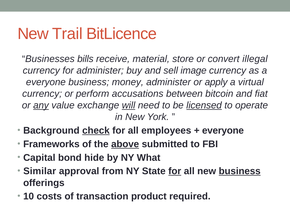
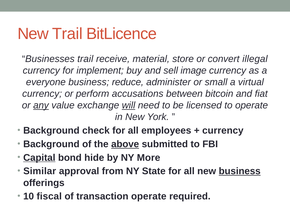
Businesses bills: bills -> trail
for administer: administer -> implement
money: money -> reduce
apply: apply -> small
licensed underline: present -> none
check underline: present -> none
everyone at (223, 130): everyone -> currency
Frameworks at (51, 144): Frameworks -> Background
Capital underline: none -> present
What: What -> More
for at (175, 171) underline: present -> none
costs: costs -> fiscal
transaction product: product -> operate
